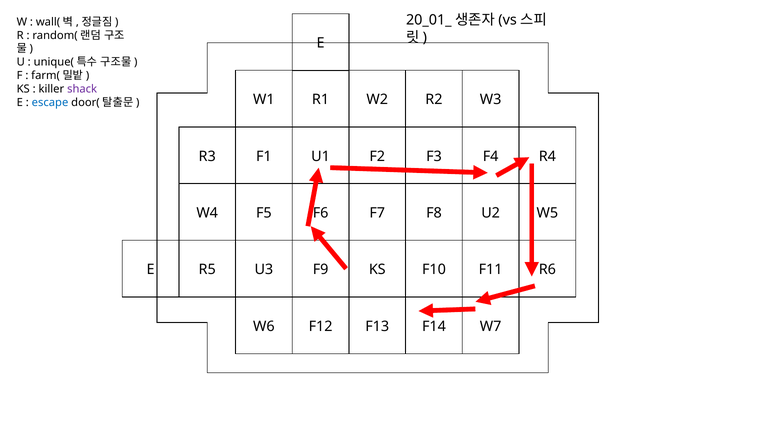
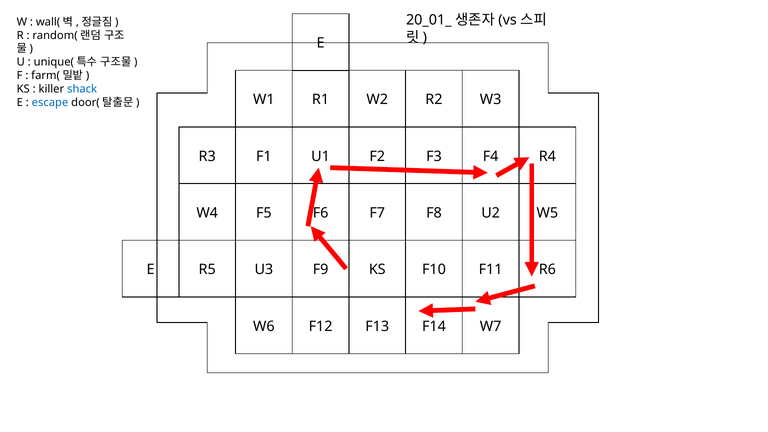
shack colour: purple -> blue
